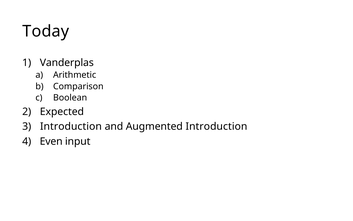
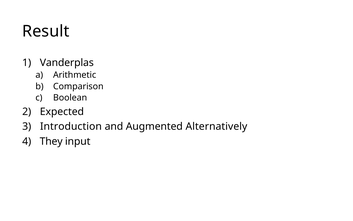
Today: Today -> Result
Augmented Introduction: Introduction -> Alternatively
Even: Even -> They
